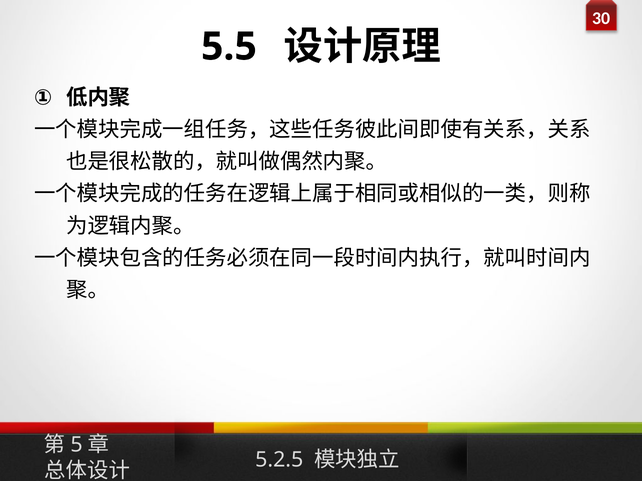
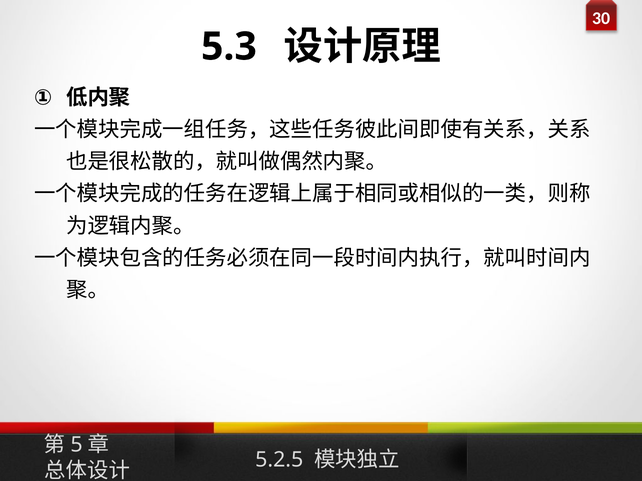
5.5: 5.5 -> 5.3
